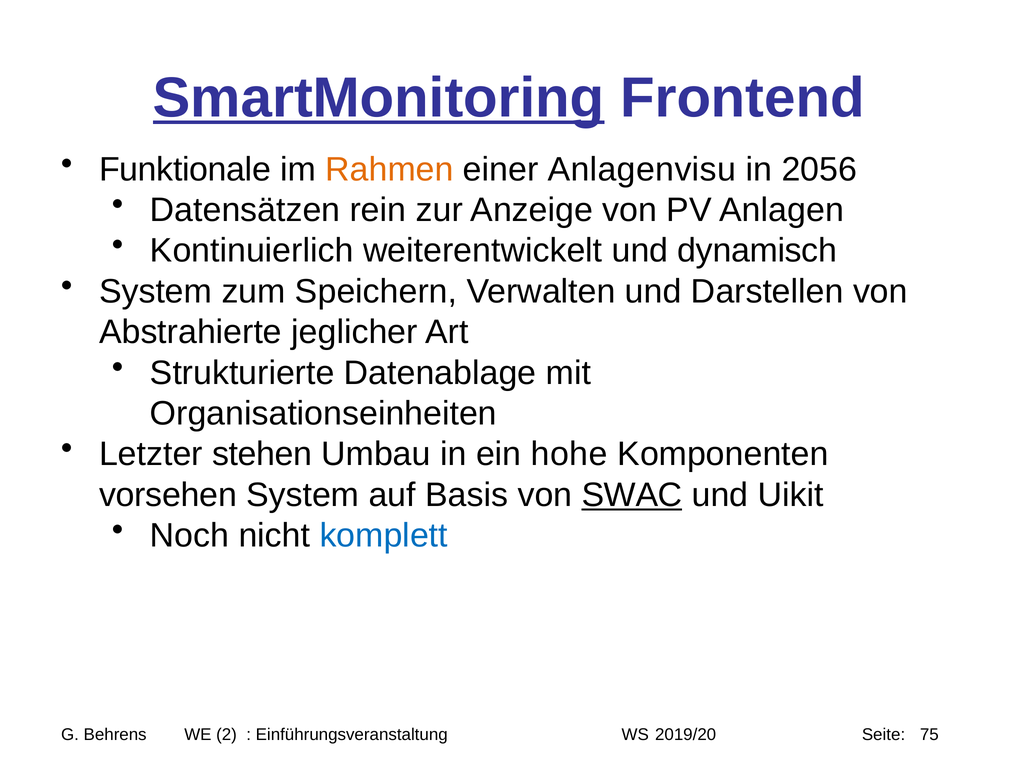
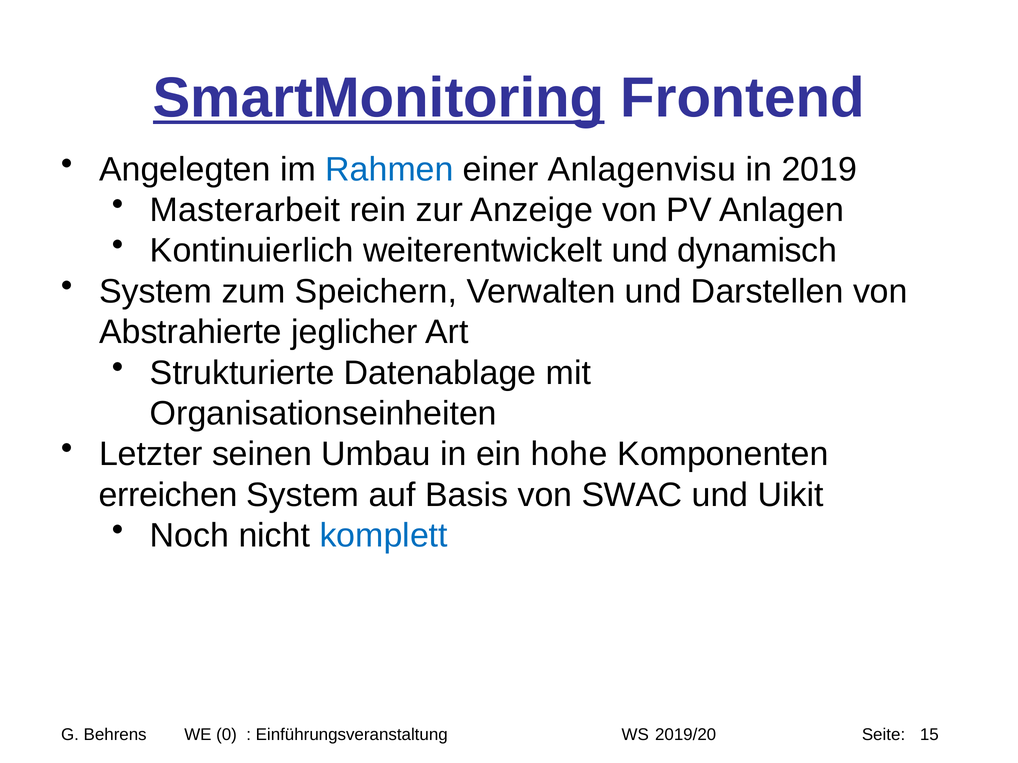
Funktionale: Funktionale -> Angelegten
Rahmen colour: orange -> blue
2056: 2056 -> 2019
Datensätzen: Datensätzen -> Masterarbeit
stehen: stehen -> seinen
vorsehen: vorsehen -> erreichen
SWAC underline: present -> none
2: 2 -> 0
75: 75 -> 15
